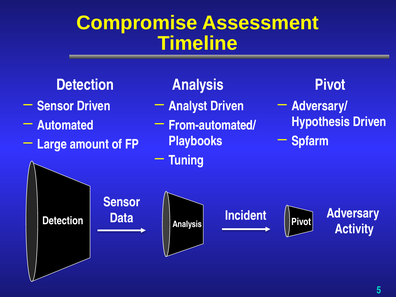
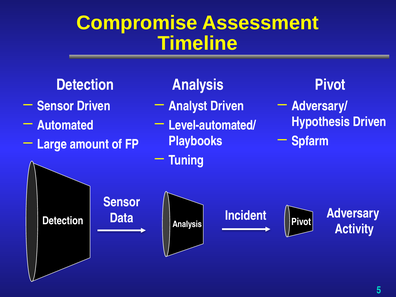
From-automated/: From-automated/ -> Level-automated/
